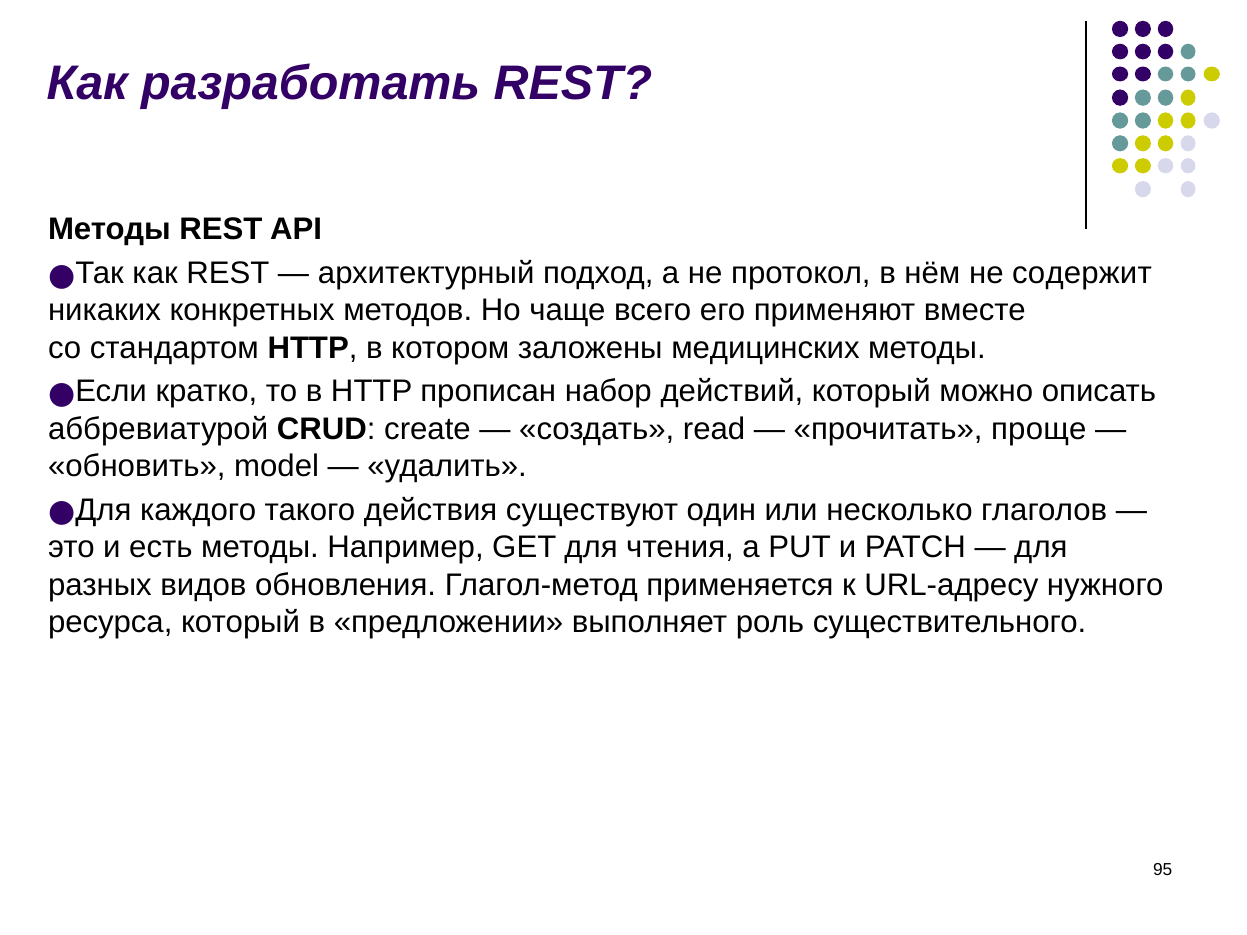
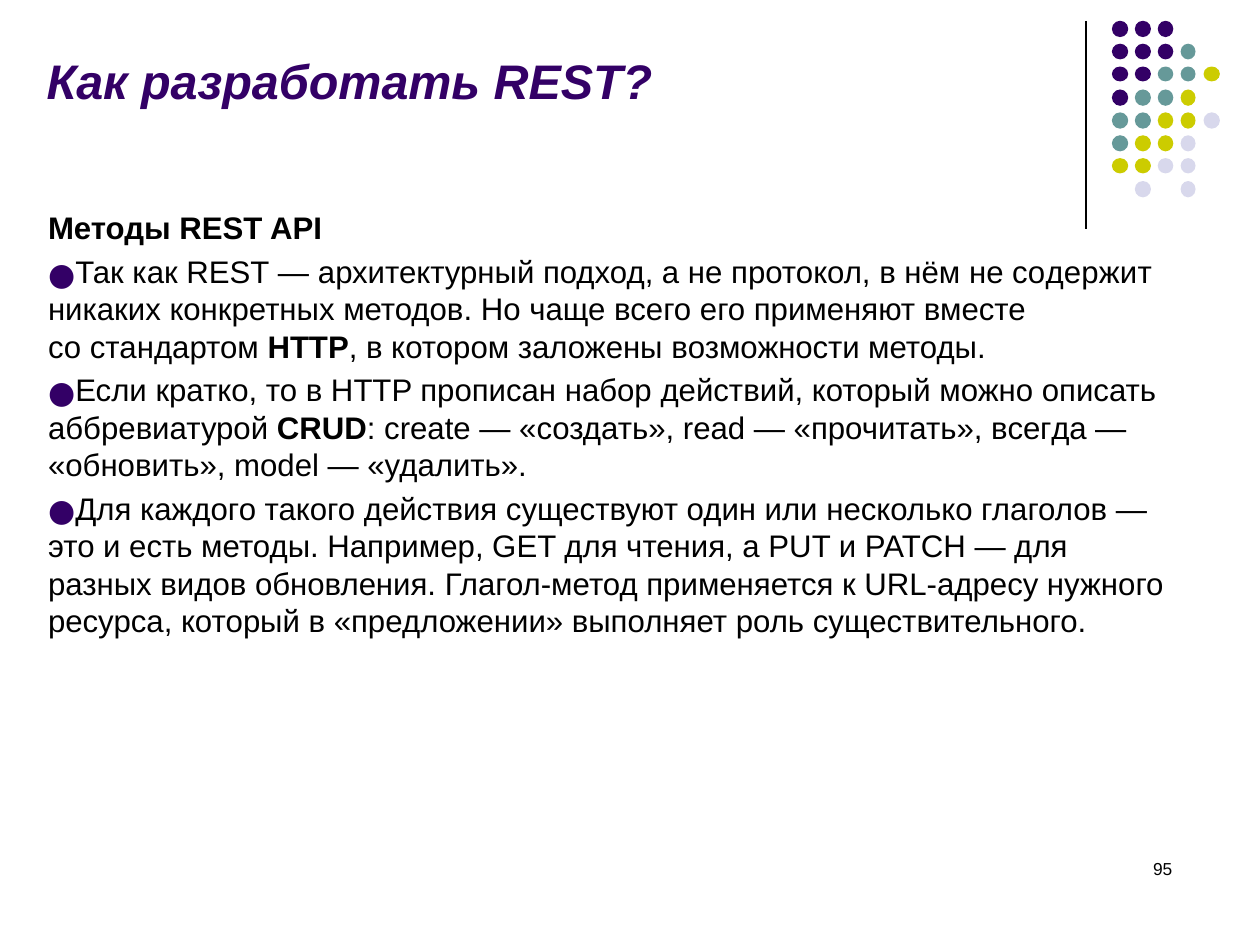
медицинских: медицинских -> возможности
проще: проще -> всегда
